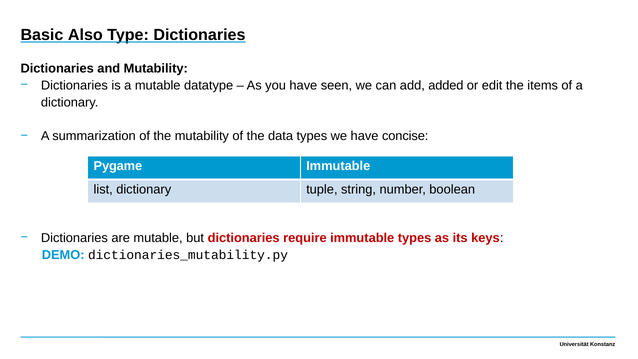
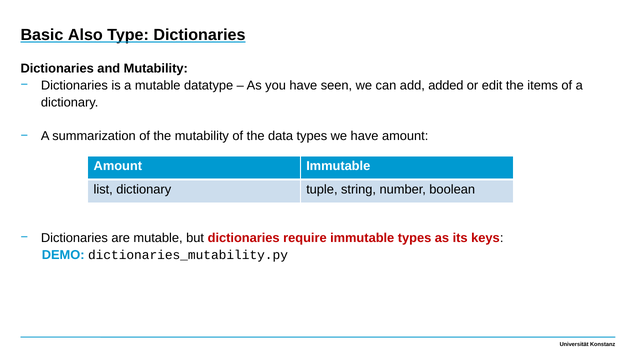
have concise: concise -> amount
Pygame at (118, 166): Pygame -> Amount
